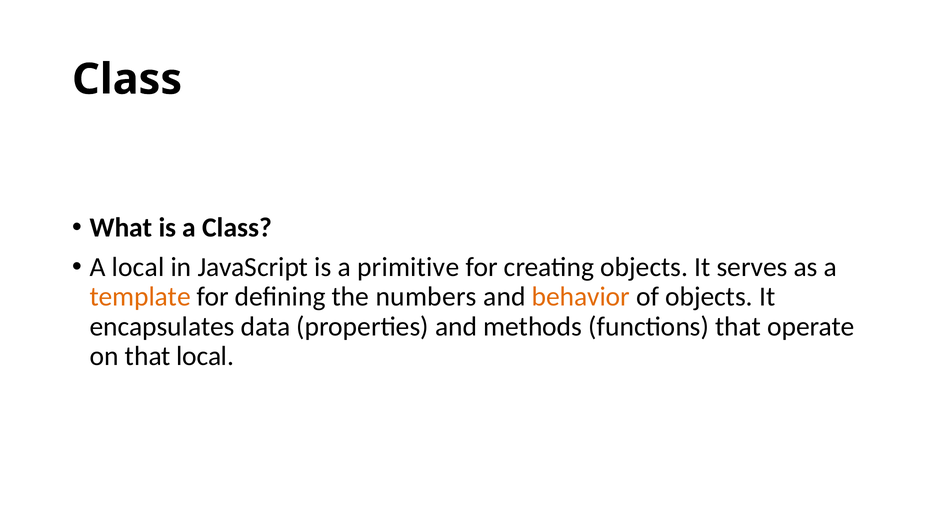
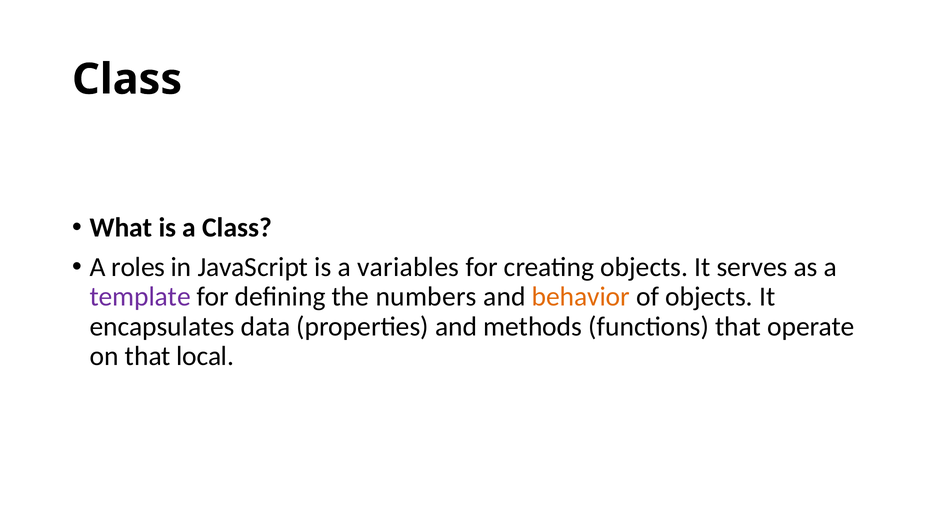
A local: local -> roles
primitive: primitive -> variables
template colour: orange -> purple
